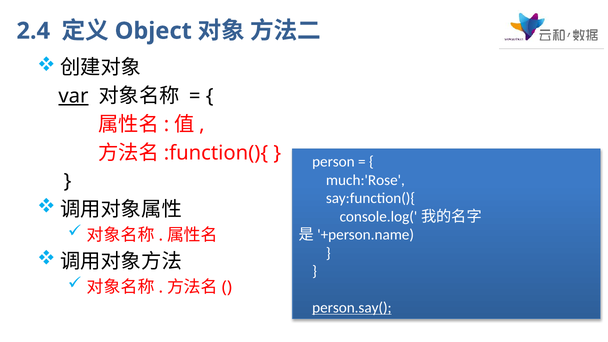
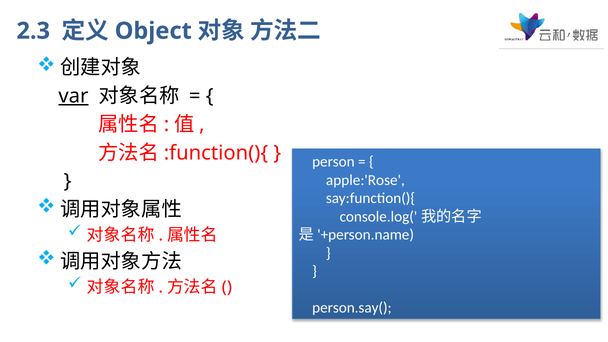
2.4: 2.4 -> 2.3
much:'Rose: much:'Rose -> apple:'Rose
person.say( underline: present -> none
